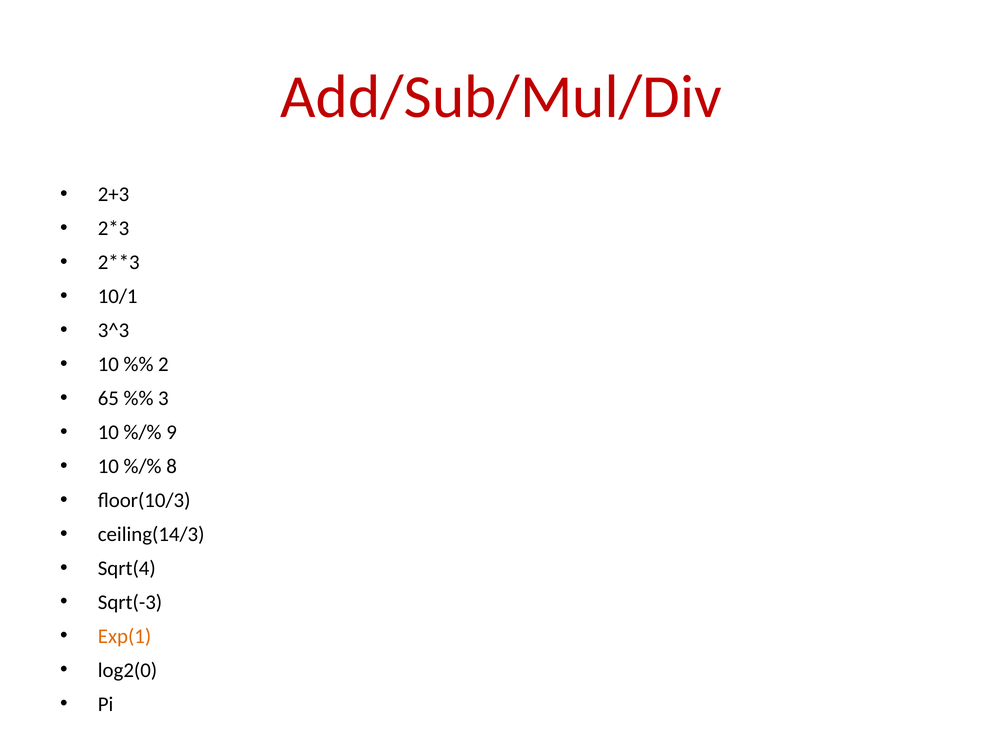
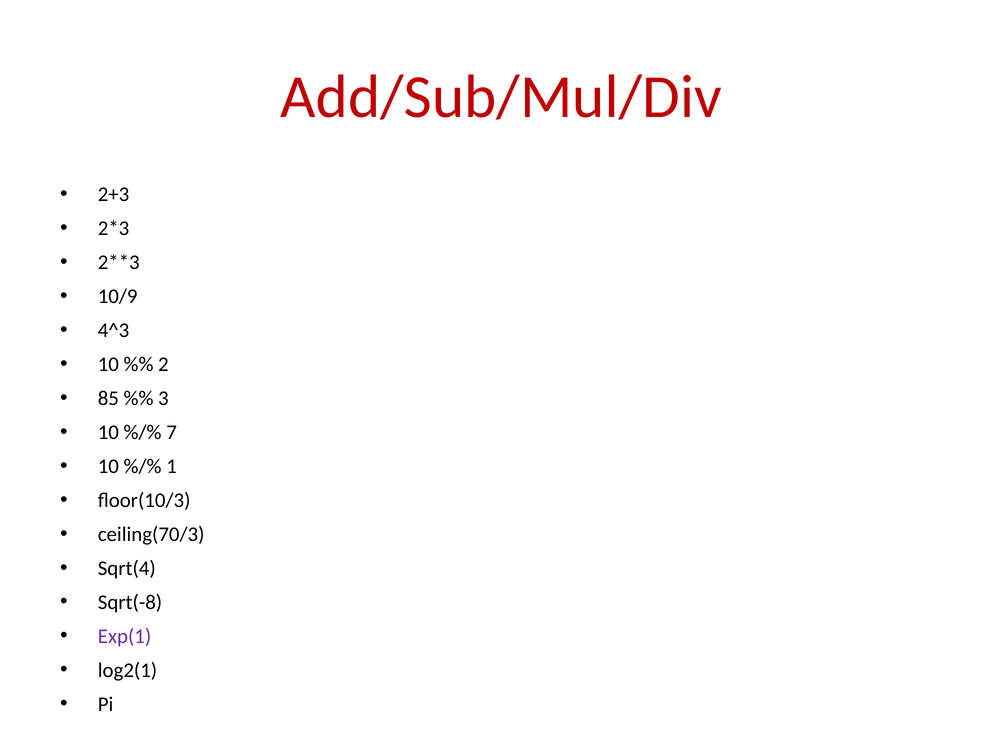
10/1: 10/1 -> 10/9
3^3: 3^3 -> 4^3
65: 65 -> 85
9: 9 -> 7
8: 8 -> 1
ceiling(14/3: ceiling(14/3 -> ceiling(70/3
Sqrt(-3: Sqrt(-3 -> Sqrt(-8
Exp(1 colour: orange -> purple
log2(0: log2(0 -> log2(1
